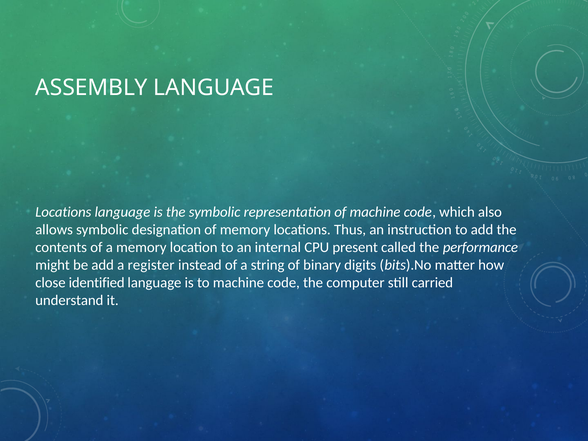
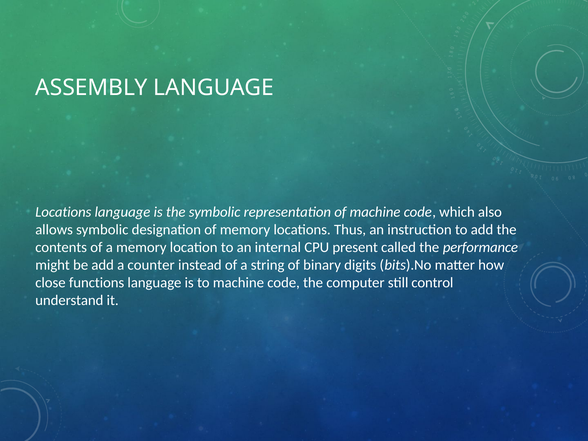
register: register -> counter
identified: identified -> functions
carried: carried -> control
